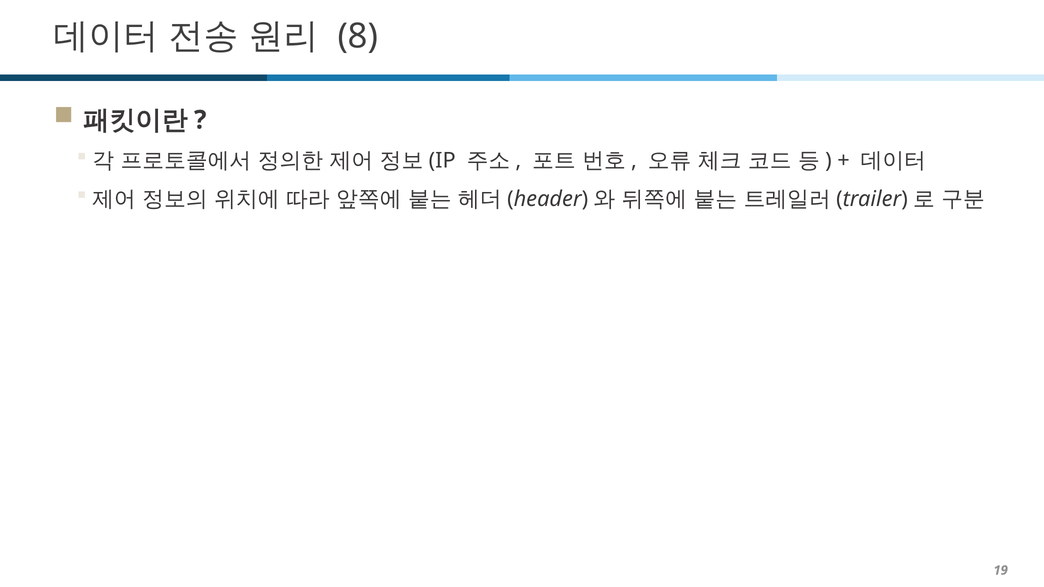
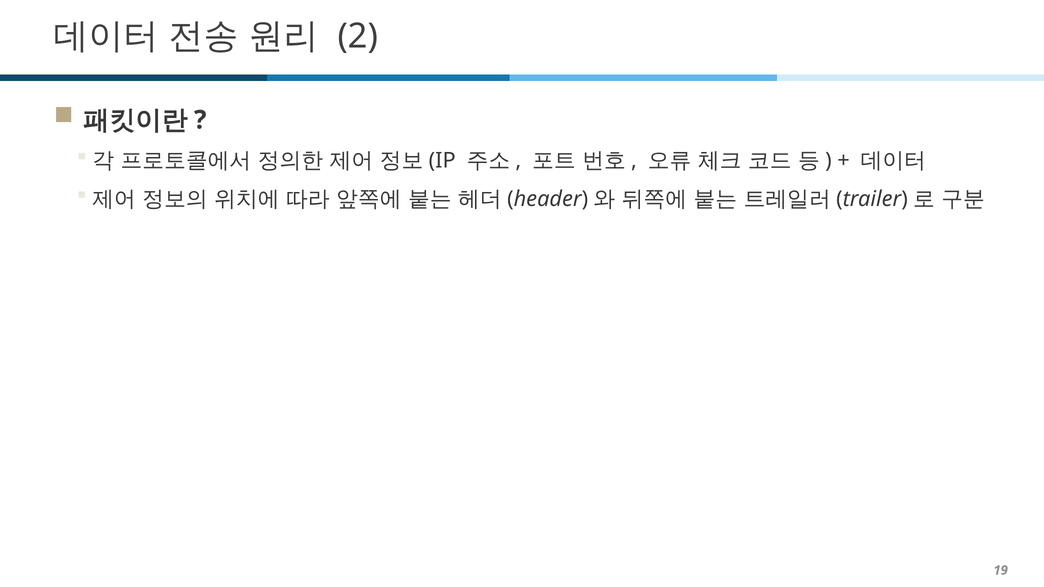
8: 8 -> 2
